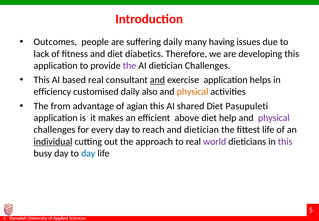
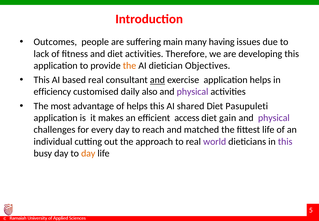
suffering daily: daily -> main
diet diabetics: diabetics -> activities
the at (130, 66) colour: purple -> orange
dietician Challenges: Challenges -> Objectives
physical at (193, 92) colour: orange -> purple
from: from -> most
of agian: agian -> helps
above: above -> access
help: help -> gain
and dietician: dietician -> matched
individual underline: present -> none
day at (88, 153) colour: blue -> orange
